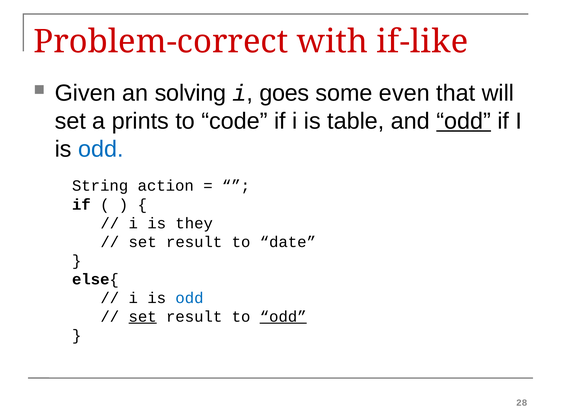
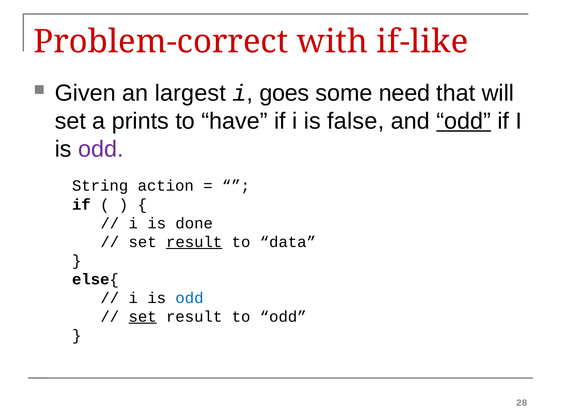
solving: solving -> largest
even: even -> need
code: code -> have
table: table -> false
odd at (101, 149) colour: blue -> purple
they: they -> done
result at (194, 242) underline: none -> present
date: date -> data
odd at (283, 317) underline: present -> none
